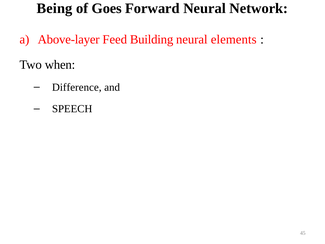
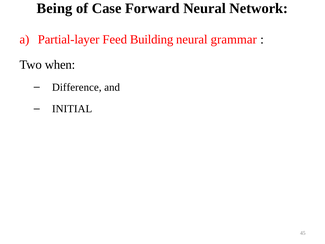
Goes: Goes -> Case
Above-layer: Above-layer -> Partial-layer
elements: elements -> grammar
SPEECH: SPEECH -> INITIAL
